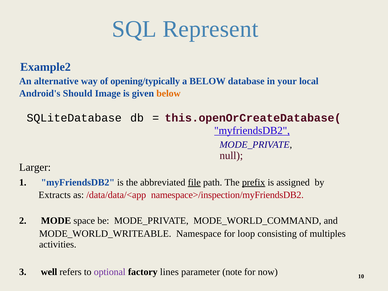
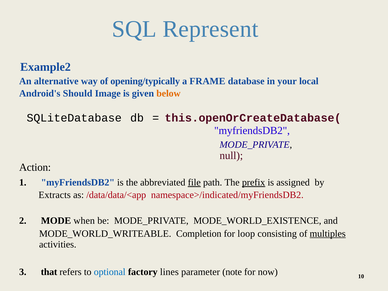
a BELOW: BELOW -> FRAME
myfriendsDB2 at (252, 131) underline: present -> none
Larger: Larger -> Action
namespace>/inspection/myFriendsDB2: namespace>/inspection/myFriendsDB2 -> namespace>/indicated/myFriendsDB2
space: space -> when
MODE_WORLD_COMMAND: MODE_WORLD_COMMAND -> MODE_WORLD_EXISTENCE
Namespace: Namespace -> Completion
multiples underline: none -> present
well: well -> that
optional colour: purple -> blue
